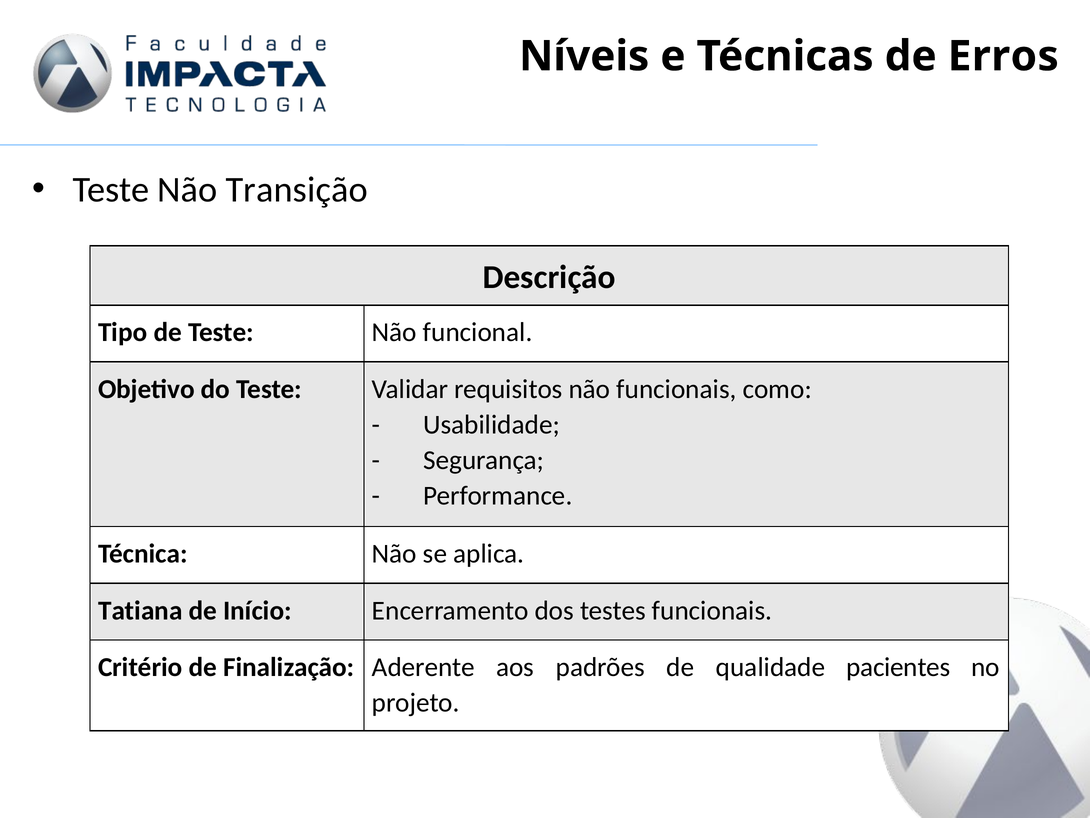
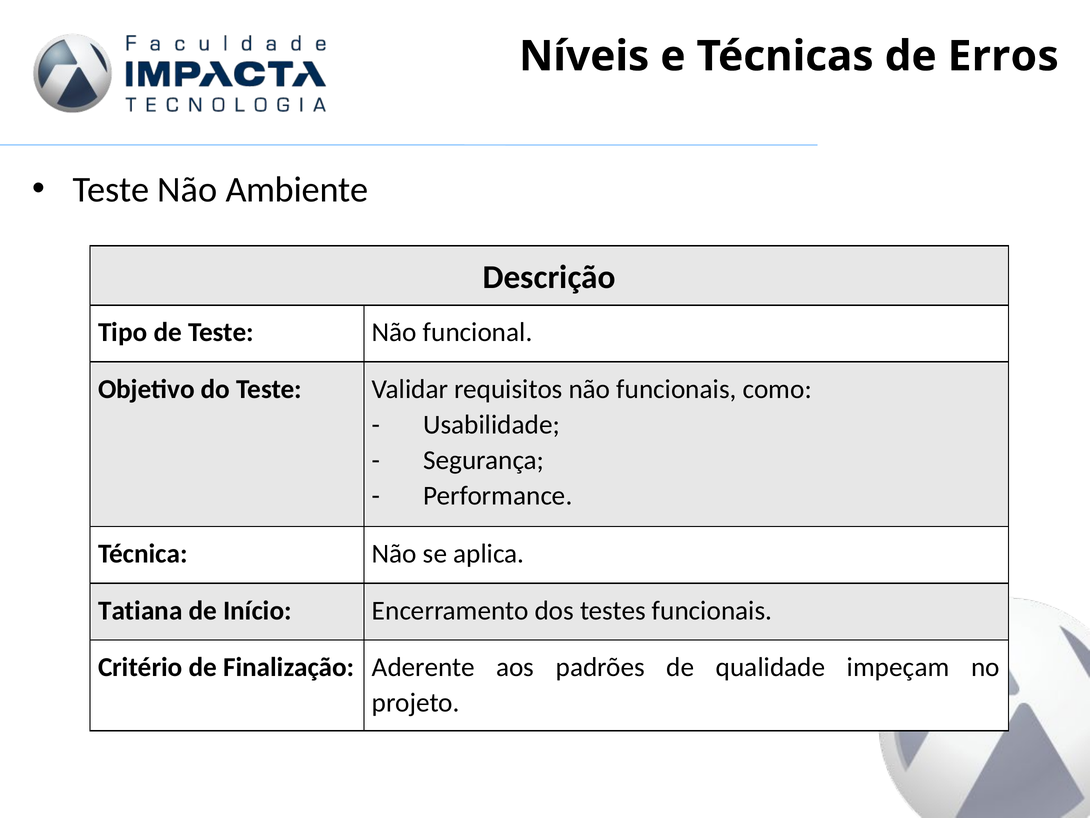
Transição: Transição -> Ambiente
pacientes: pacientes -> impeçam
